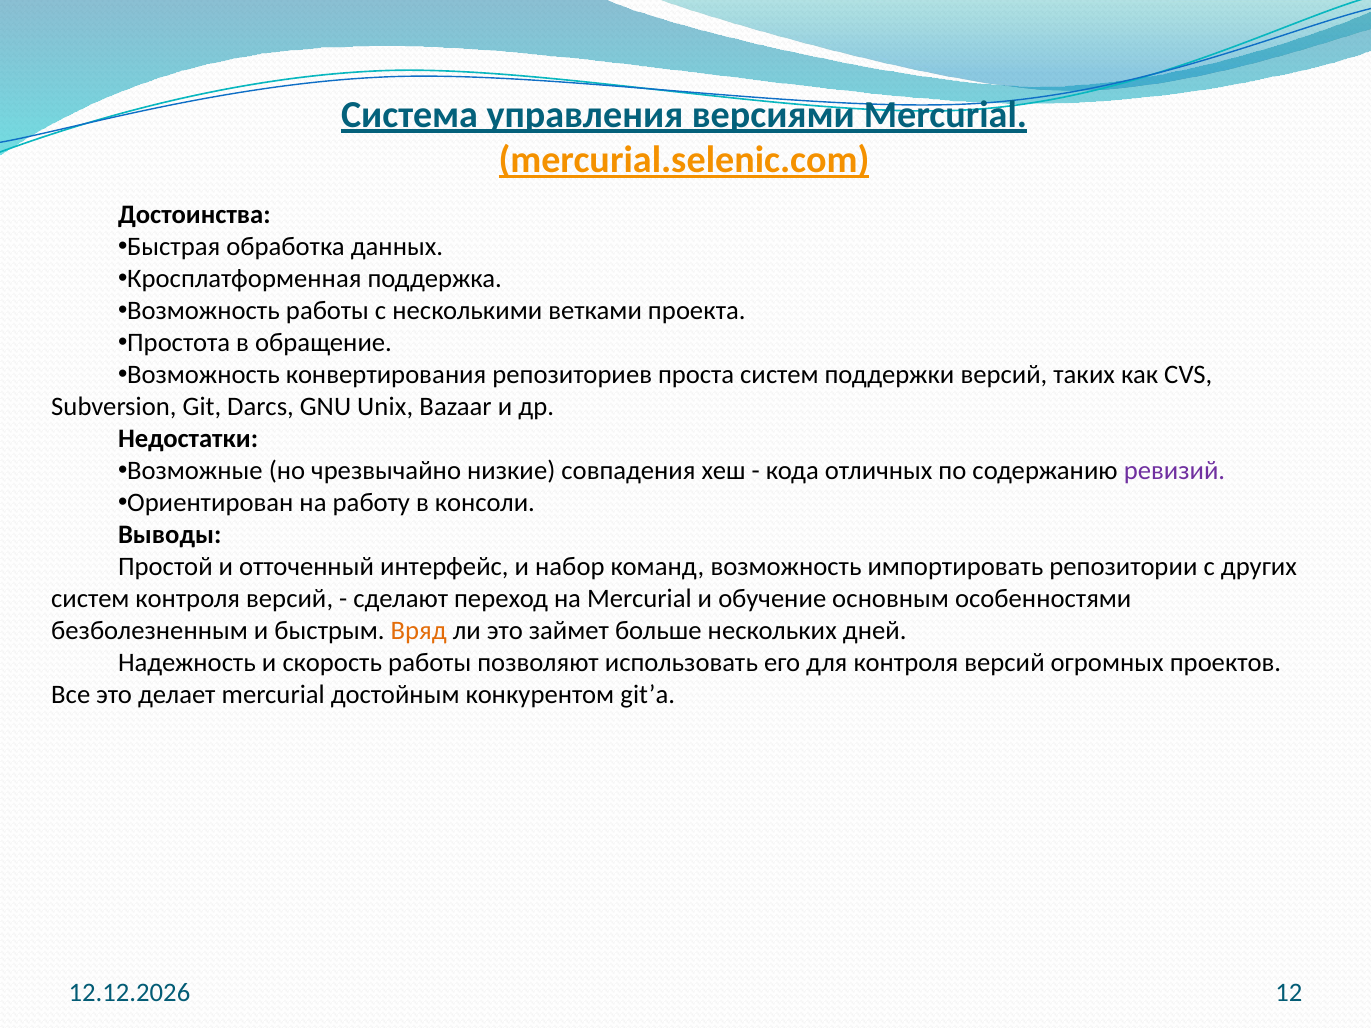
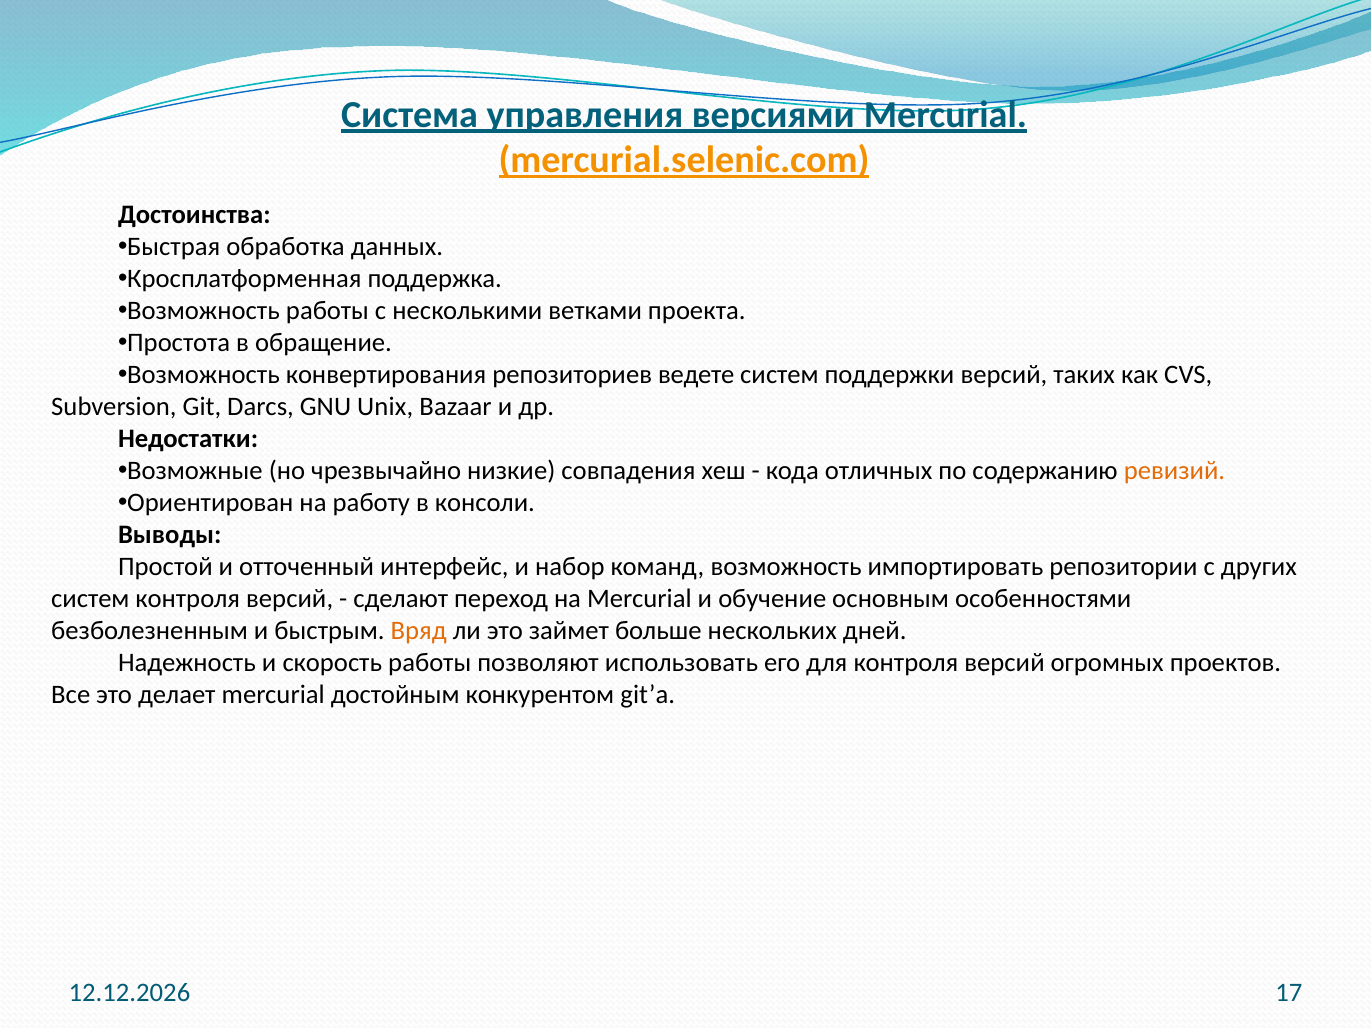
проста: проста -> ведете
ревизий colour: purple -> orange
12: 12 -> 17
